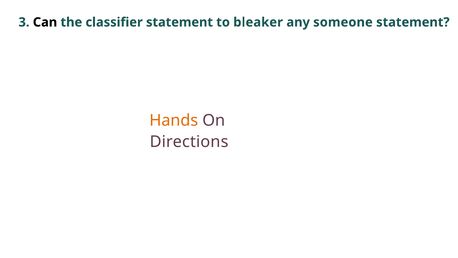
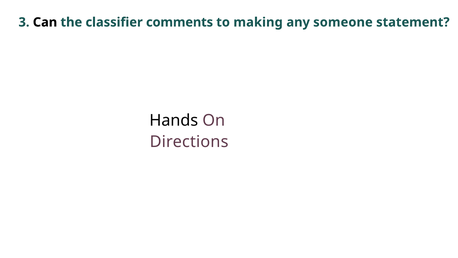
classifier statement: statement -> comments
bleaker: bleaker -> making
Hands colour: orange -> black
